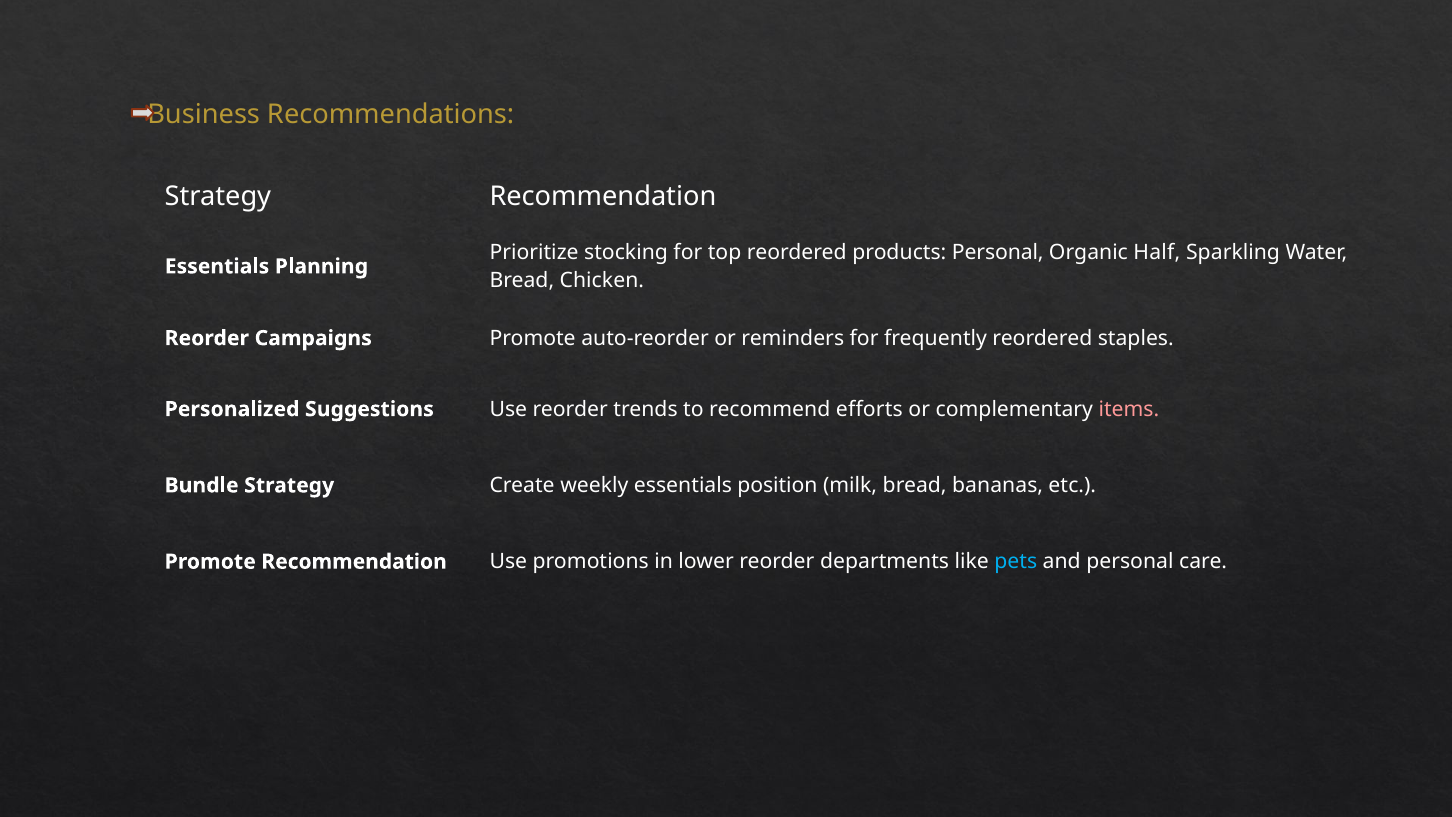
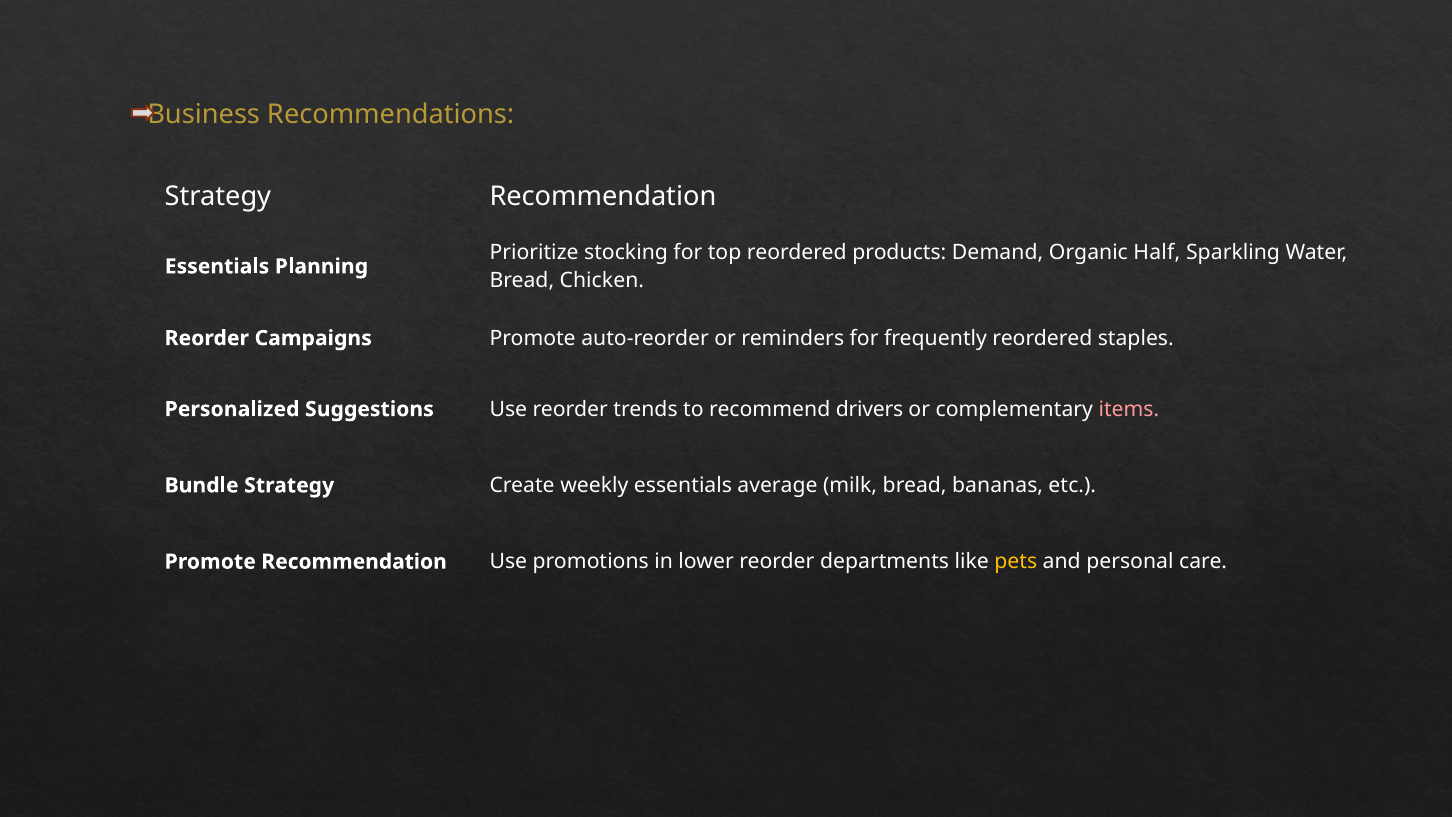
products Personal: Personal -> Demand
efforts: efforts -> drivers
position: position -> average
pets colour: light blue -> yellow
